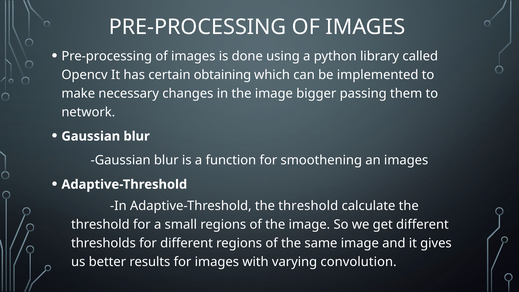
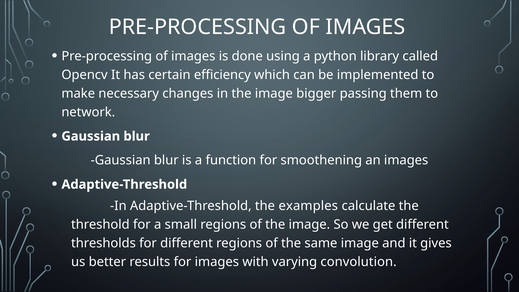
obtaining: obtaining -> efficiency
Adaptive-Threshold the threshold: threshold -> examples
